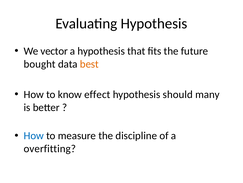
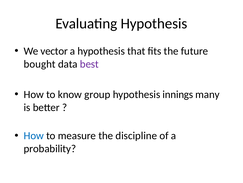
best colour: orange -> purple
effect: effect -> group
should: should -> innings
overfitting: overfitting -> probability
